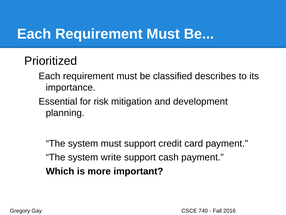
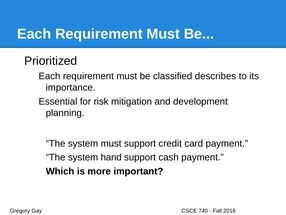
write: write -> hand
